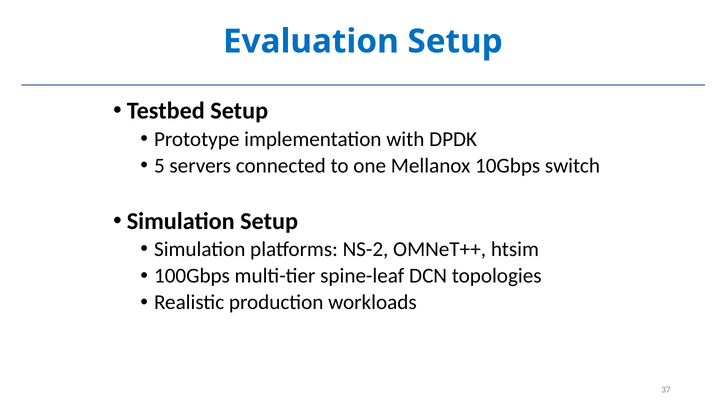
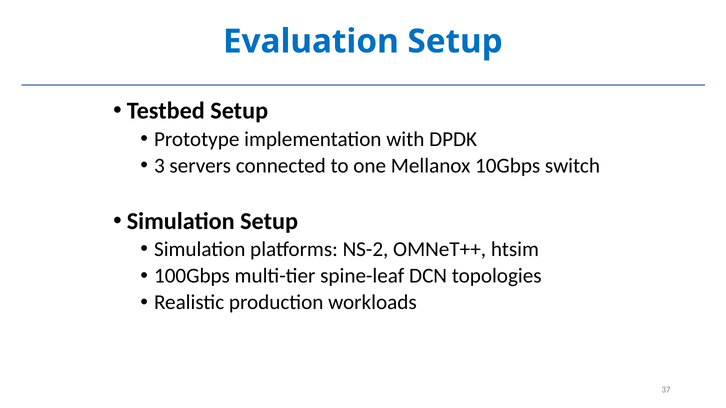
5: 5 -> 3
